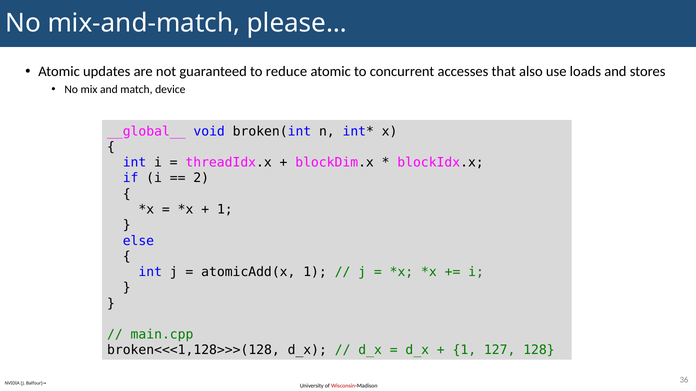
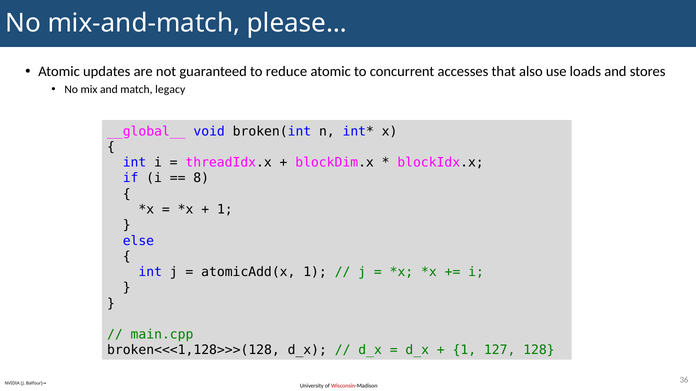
device: device -> legacy
2: 2 -> 8
